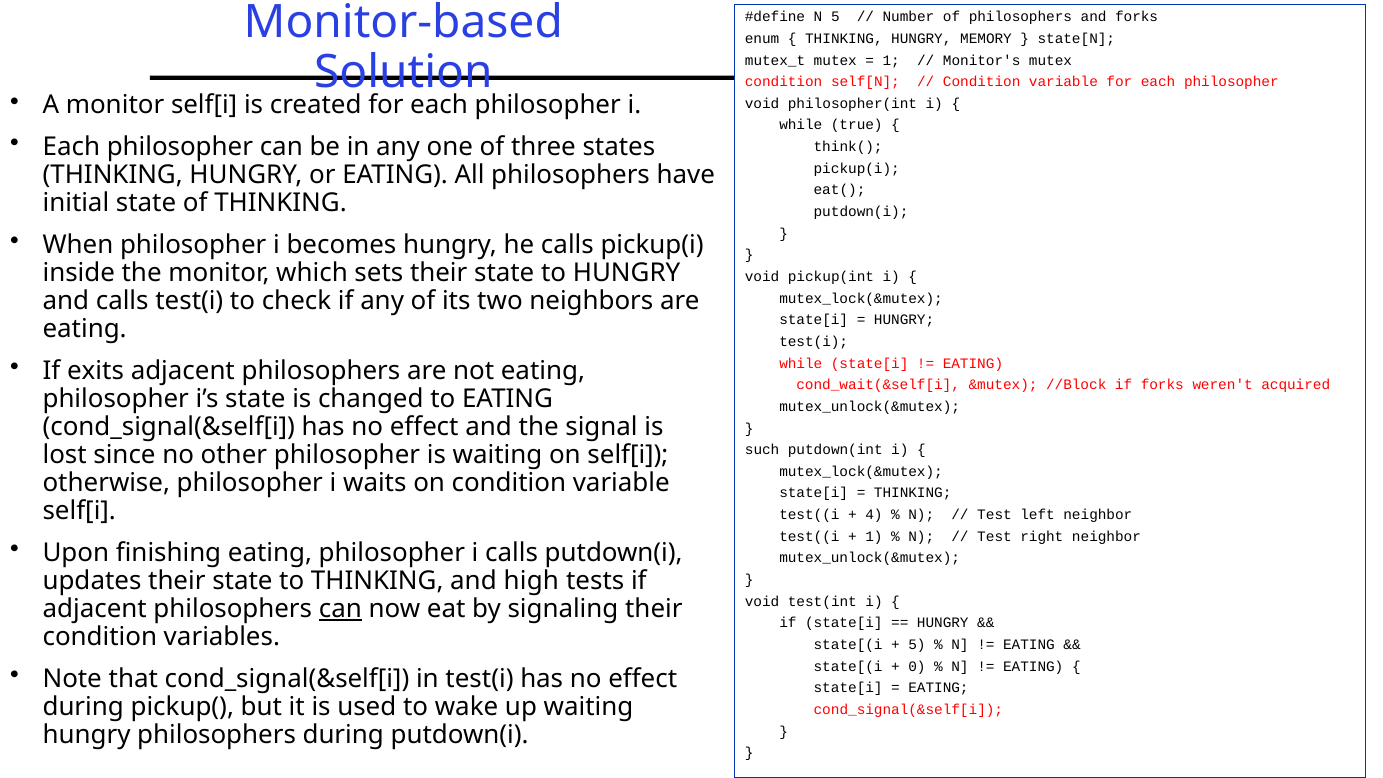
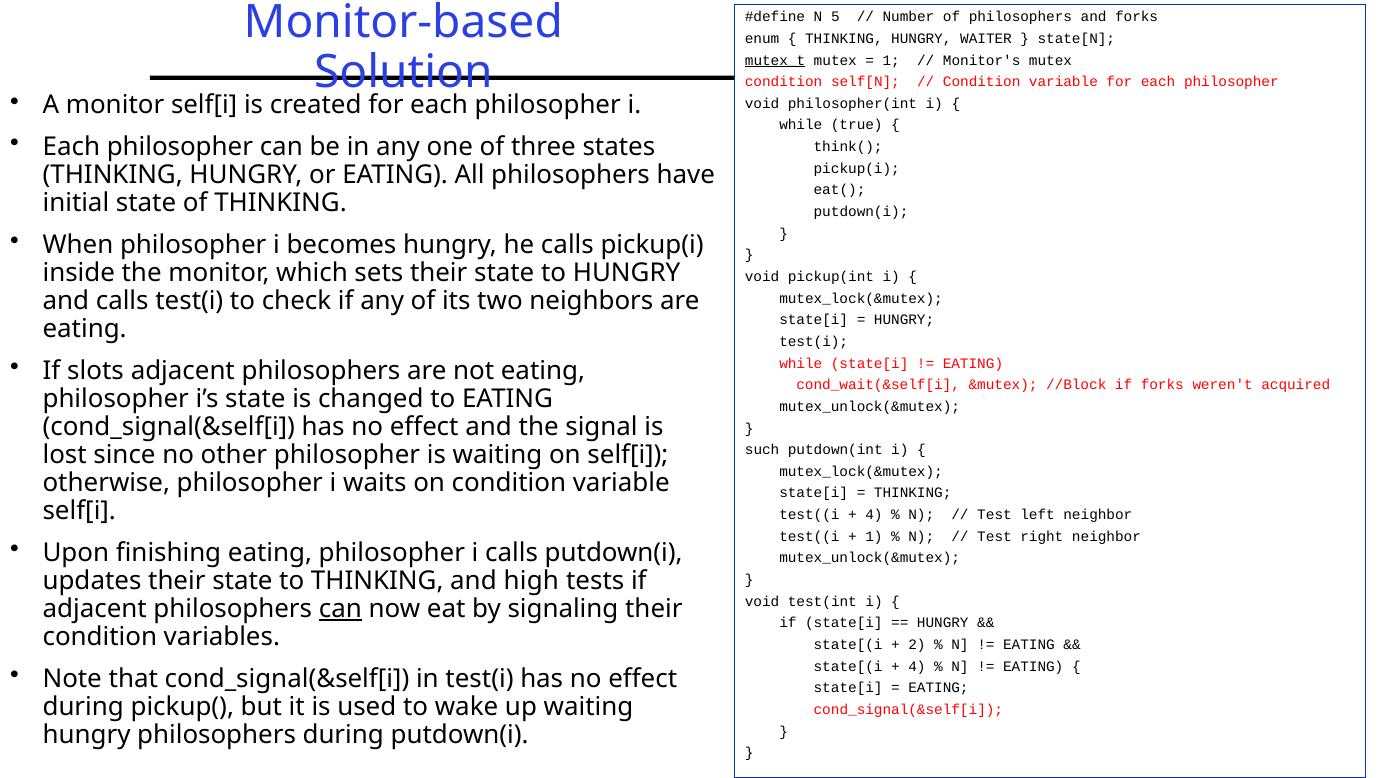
MEMORY: MEMORY -> WAITER
mutex_t underline: none -> present
exits: exits -> slots
5 at (917, 645): 5 -> 2
0 at (917, 666): 0 -> 4
